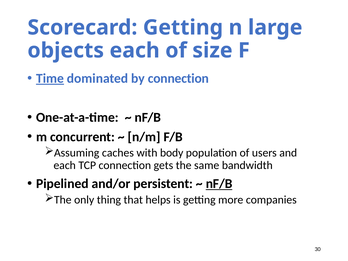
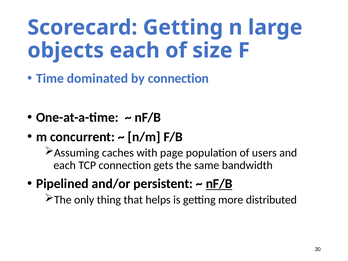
Time underline: present -> none
body: body -> page
companies: companies -> distributed
